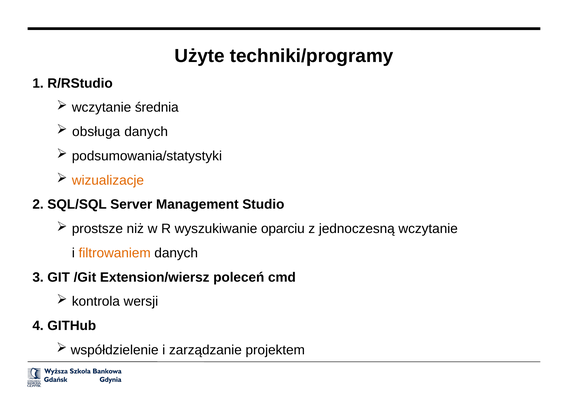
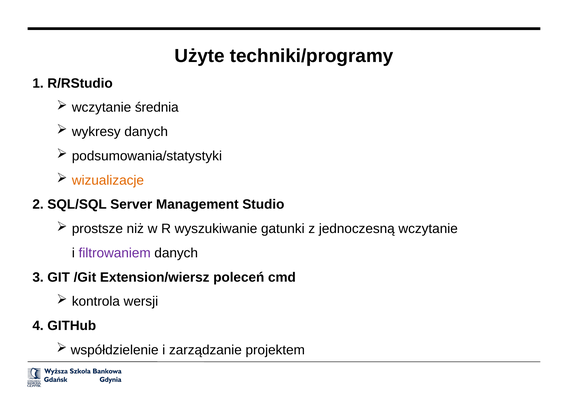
obsługa: obsługa -> wykresy
oparciu: oparciu -> gatunki
filtrowaniem colour: orange -> purple
